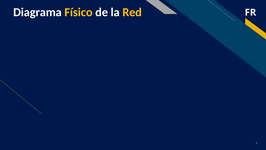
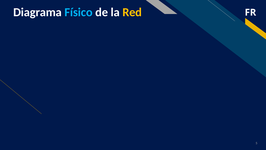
Físico colour: yellow -> light blue
